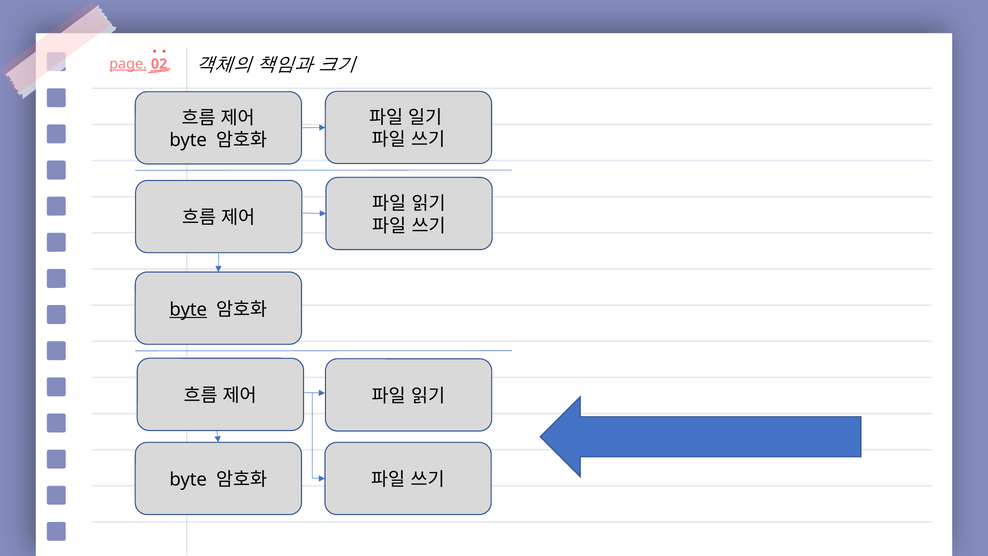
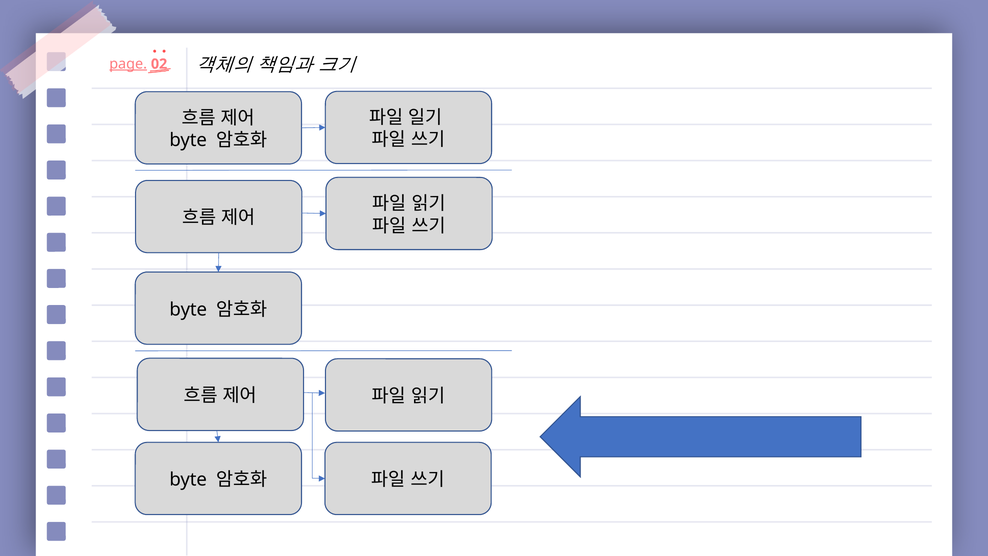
byte at (188, 309) underline: present -> none
